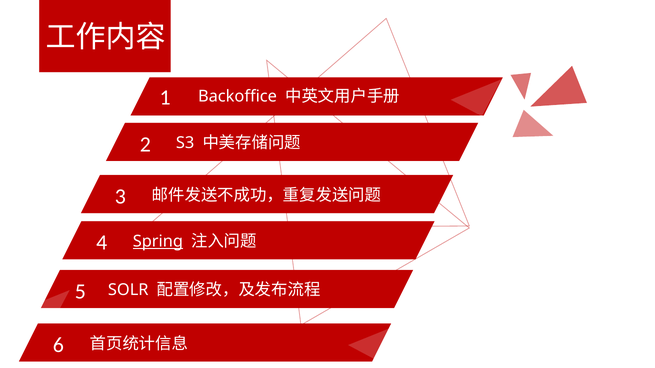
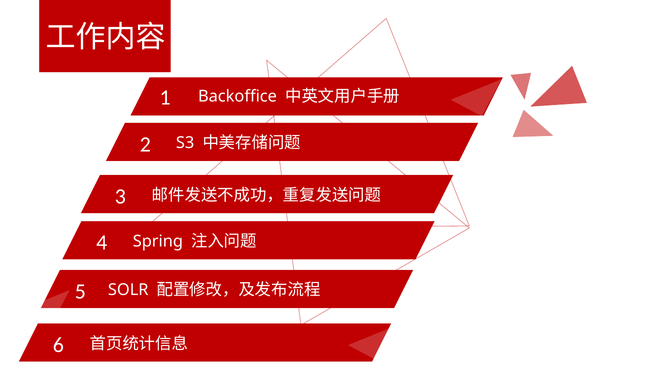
Spring underline: present -> none
